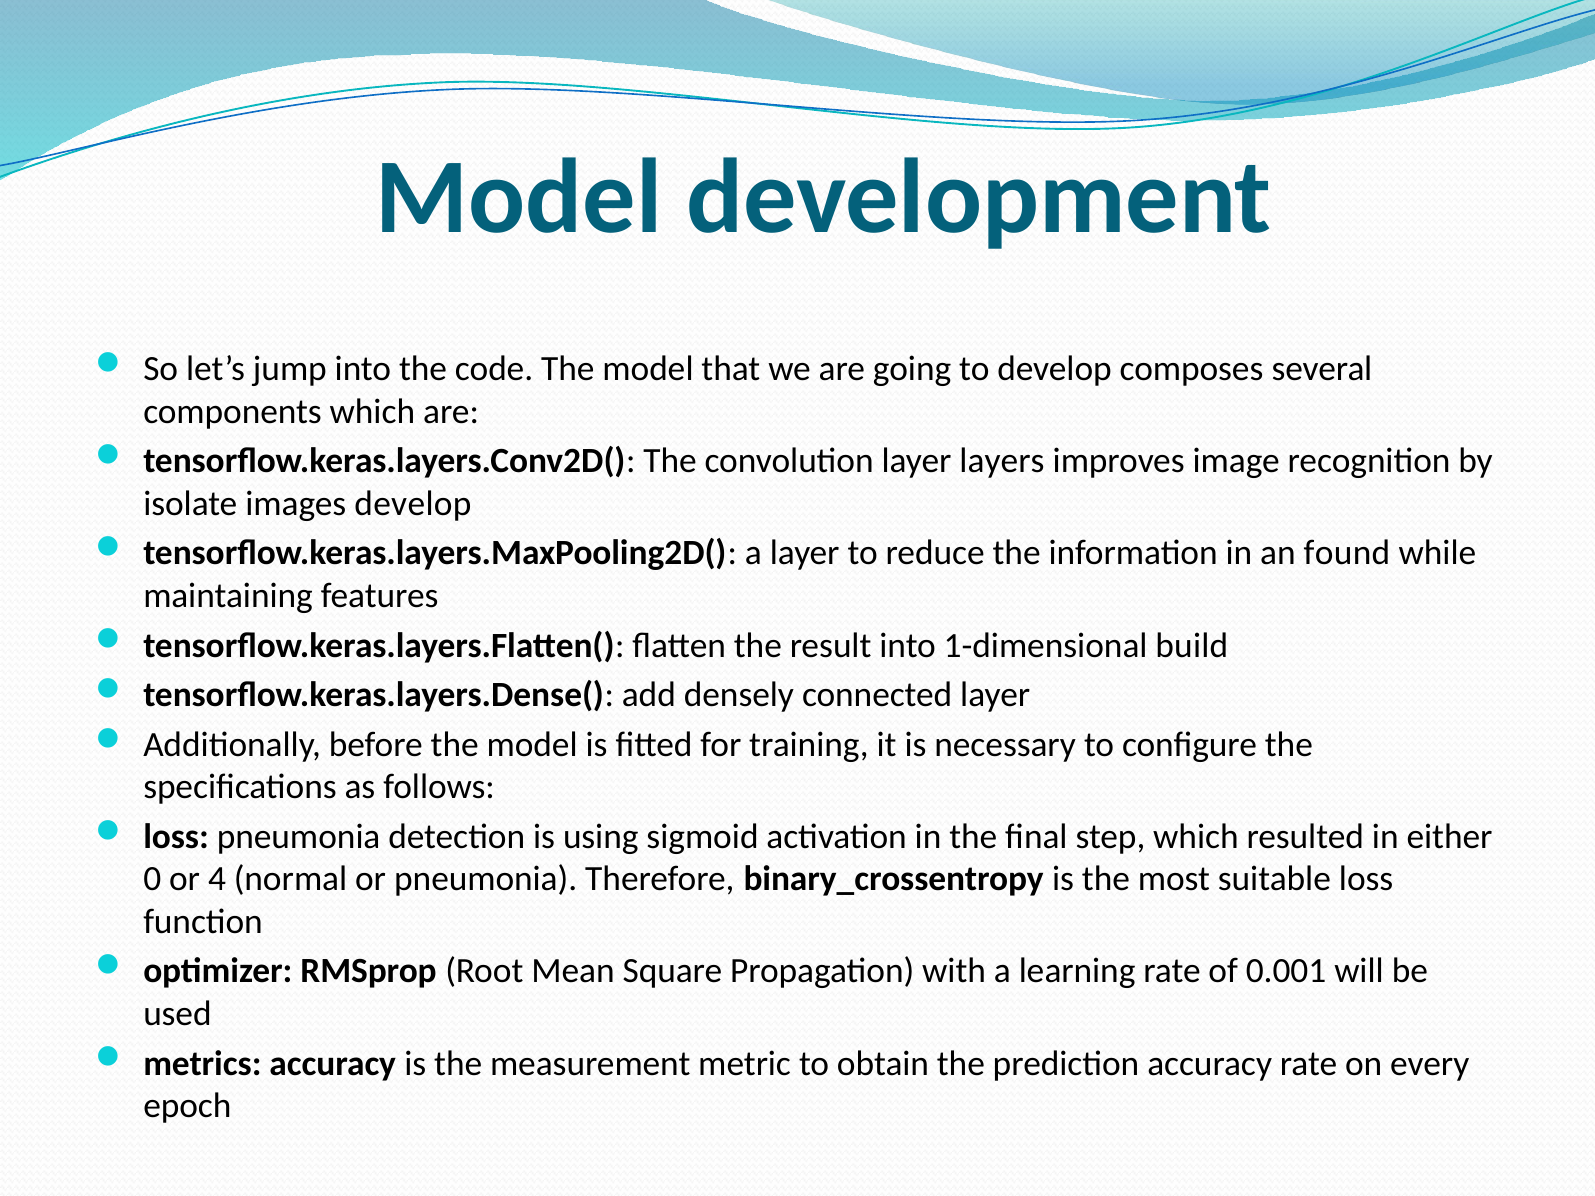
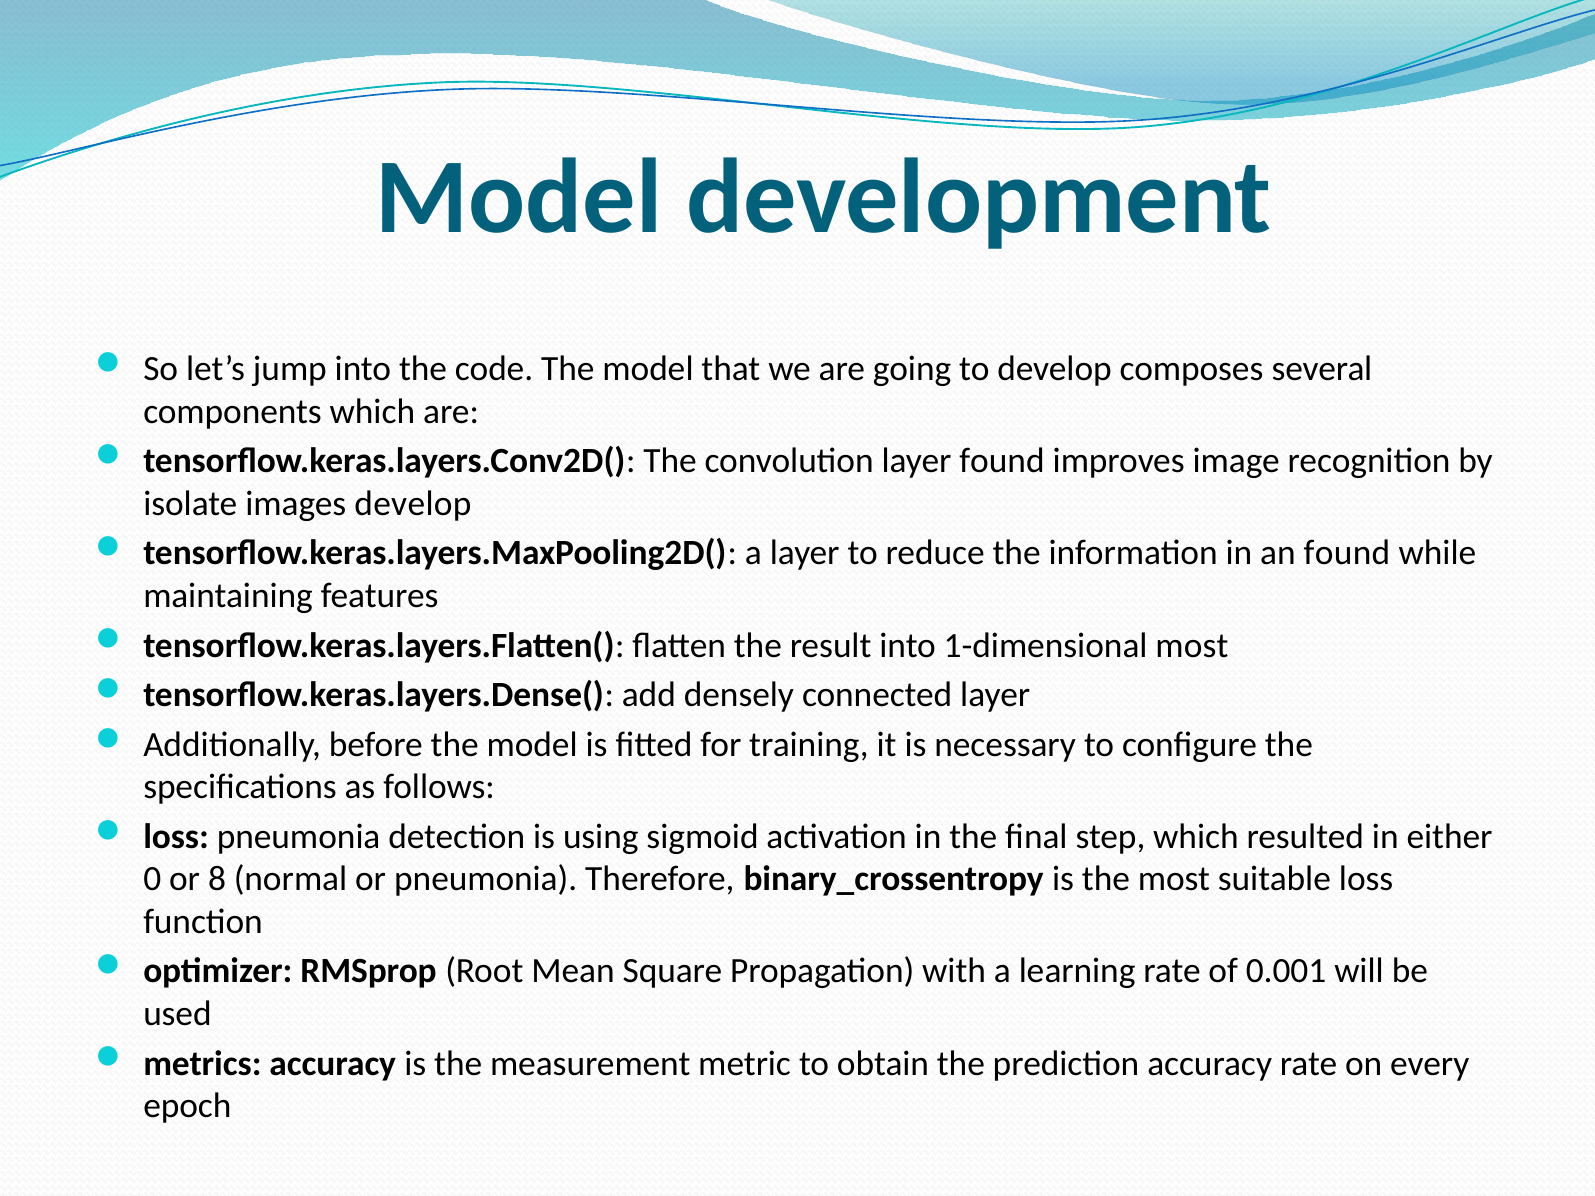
layer layers: layers -> found
1-dimensional build: build -> most
4: 4 -> 8
